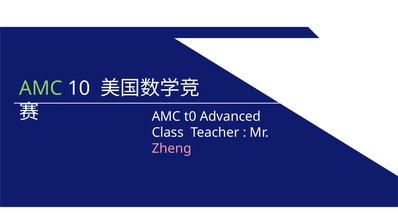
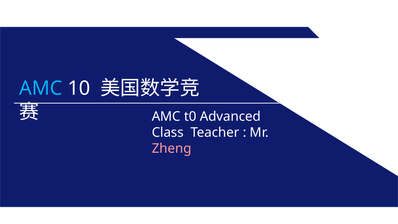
AMC at (41, 88) colour: light green -> light blue
